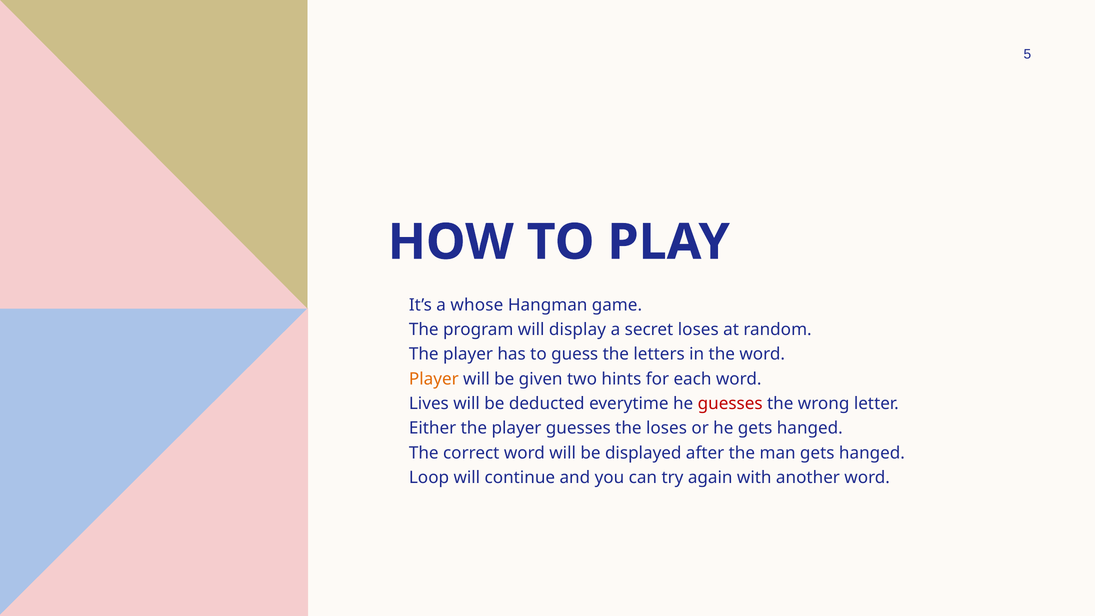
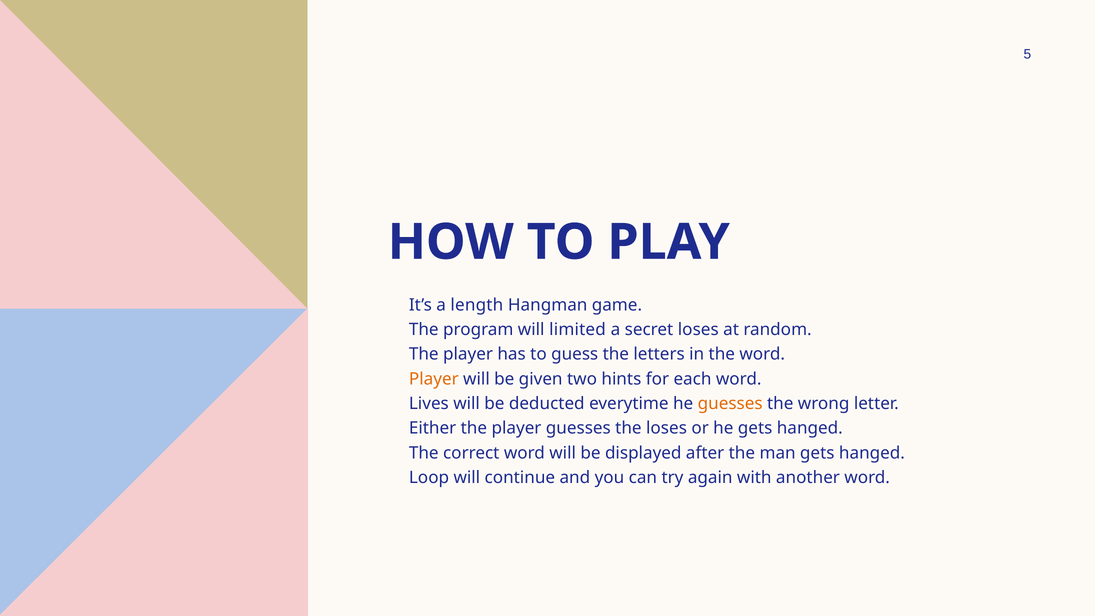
whose: whose -> length
display: display -> limited
guesses at (730, 404) colour: red -> orange
